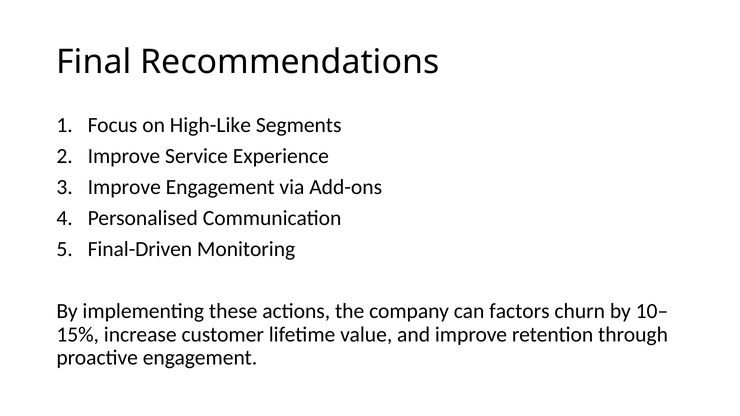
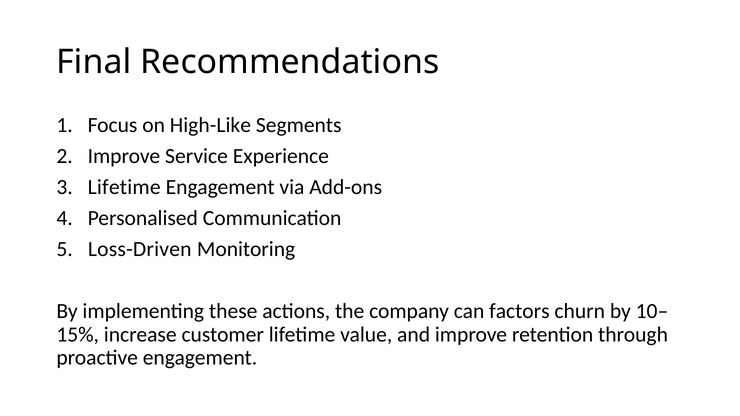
Improve at (124, 187): Improve -> Lifetime
Final-Driven: Final-Driven -> Loss-Driven
